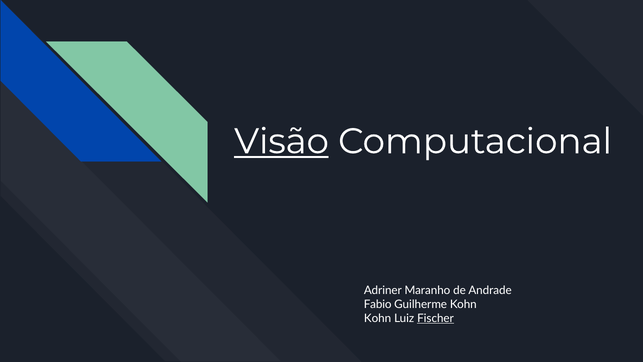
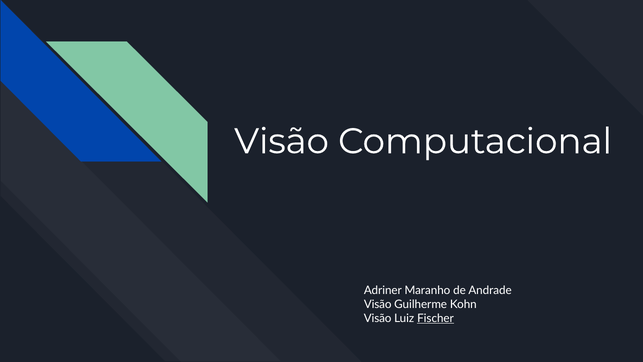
Visão at (282, 141) underline: present -> none
Fabio at (378, 304): Fabio -> Visão
Kohn at (378, 318): Kohn -> Visão
